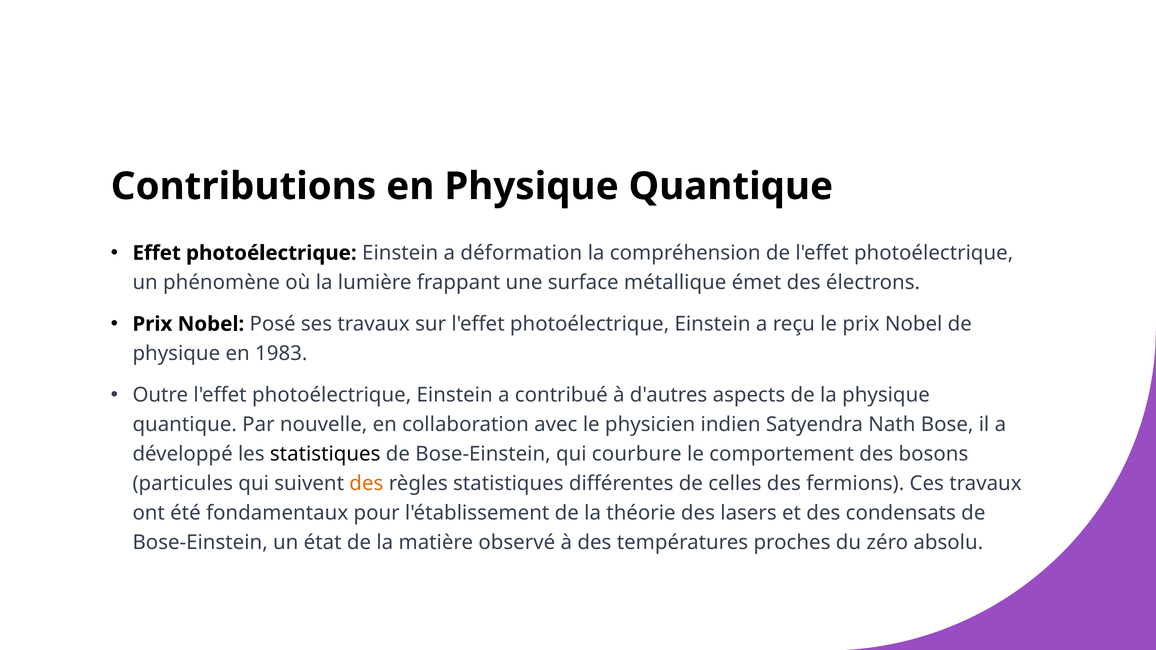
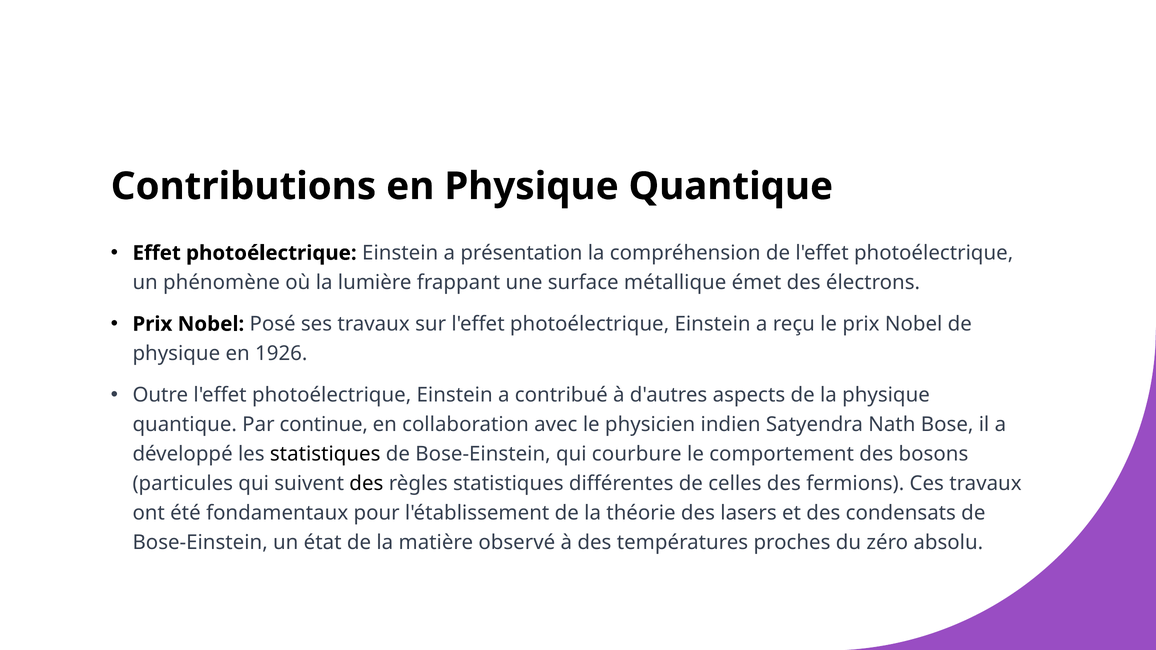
déformation: déformation -> présentation
1983: 1983 -> 1926
nouvelle: nouvelle -> continue
des at (366, 484) colour: orange -> black
